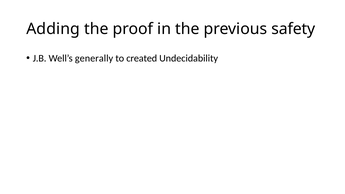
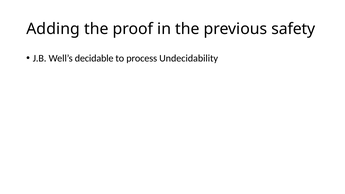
generally: generally -> decidable
created: created -> process
